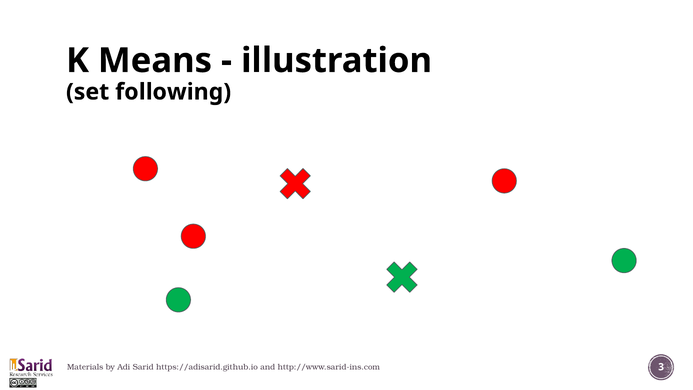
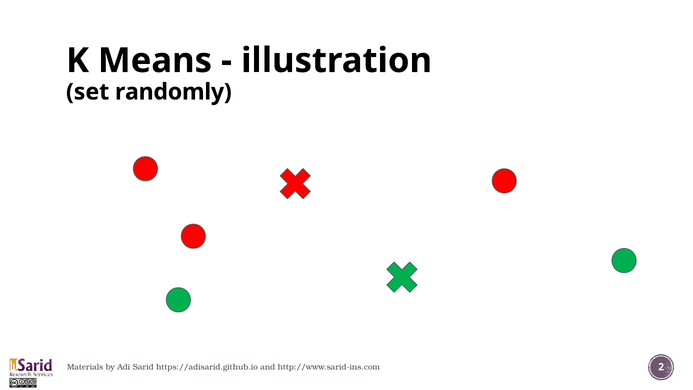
following: following -> randomly
3: 3 -> 2
